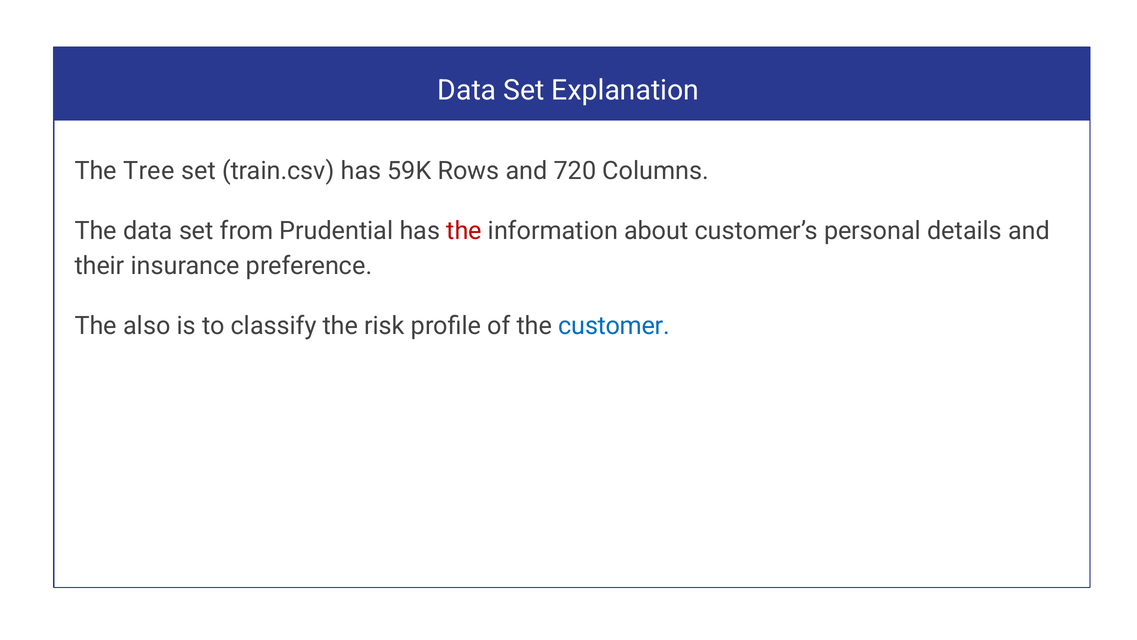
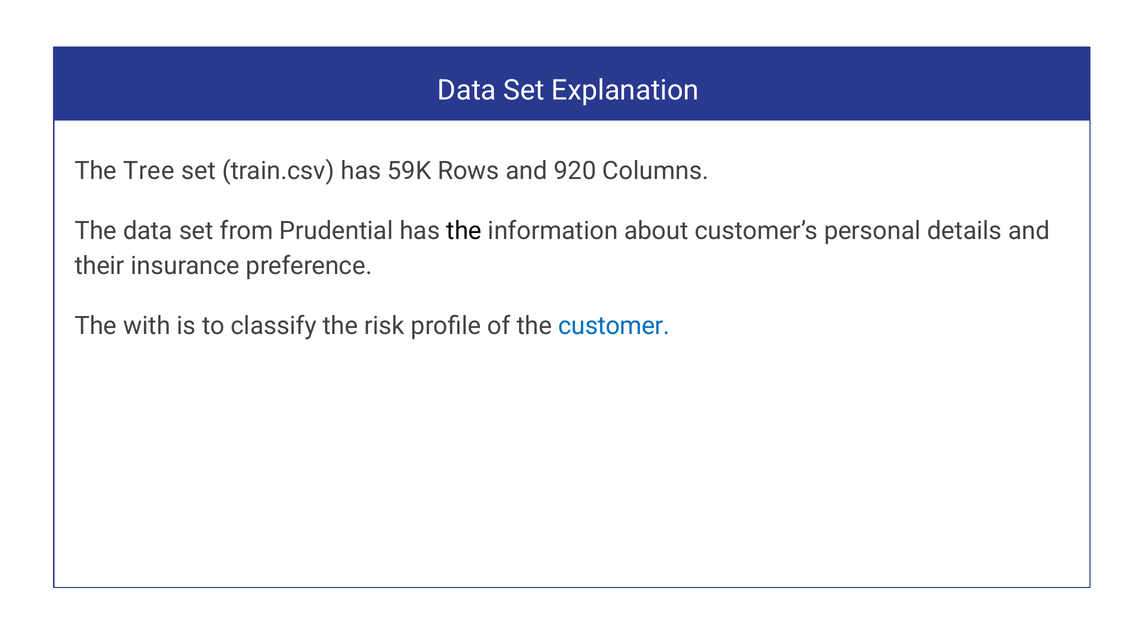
720: 720 -> 920
the at (464, 231) colour: red -> black
also: also -> with
